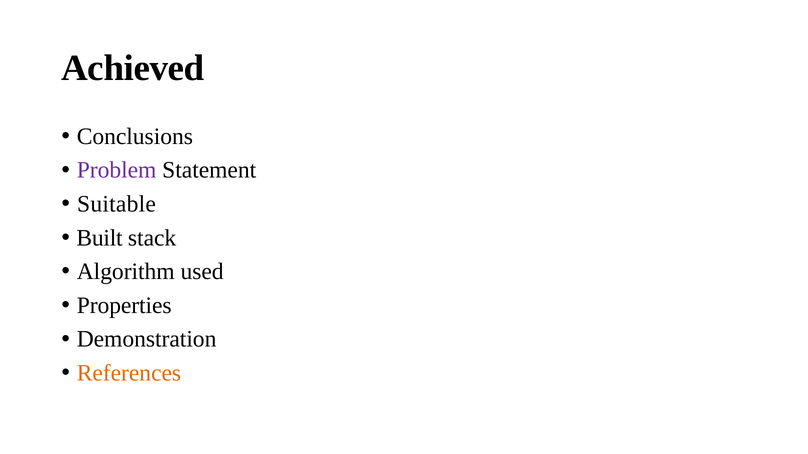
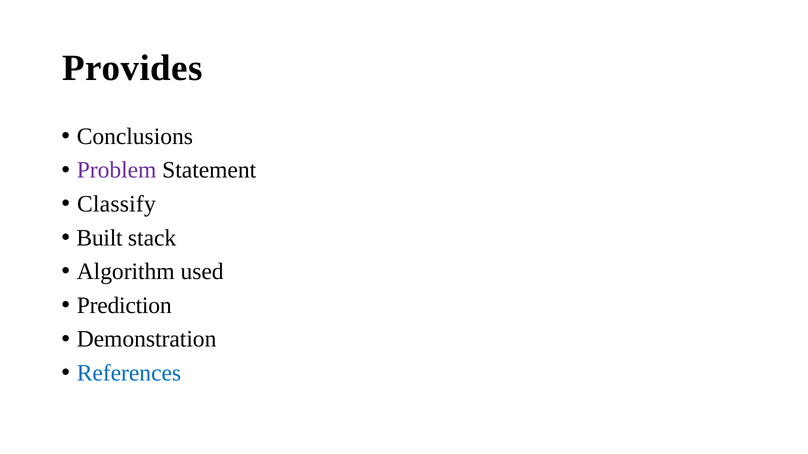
Achieved: Achieved -> Provides
Suitable: Suitable -> Classify
Properties: Properties -> Prediction
References colour: orange -> blue
